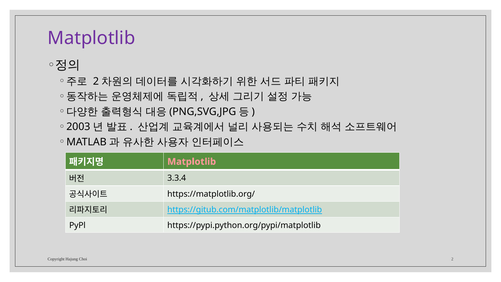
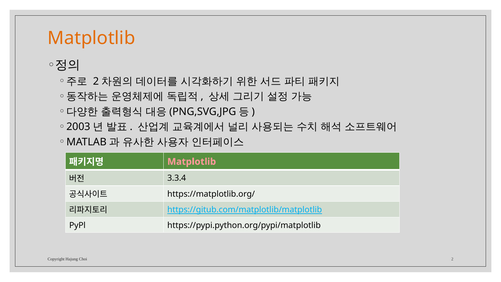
Matplotlib at (91, 38) colour: purple -> orange
